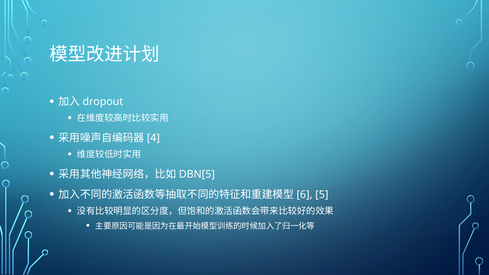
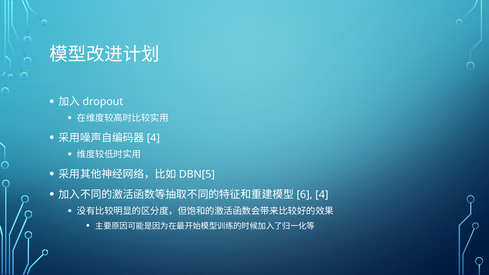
5 at (322, 195): 5 -> 4
